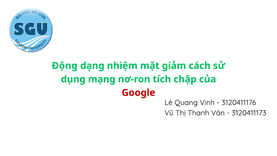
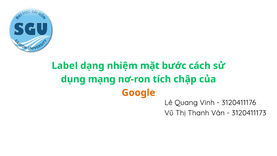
Động: Động -> Label
giảm: giảm -> bước
Google colour: red -> orange
